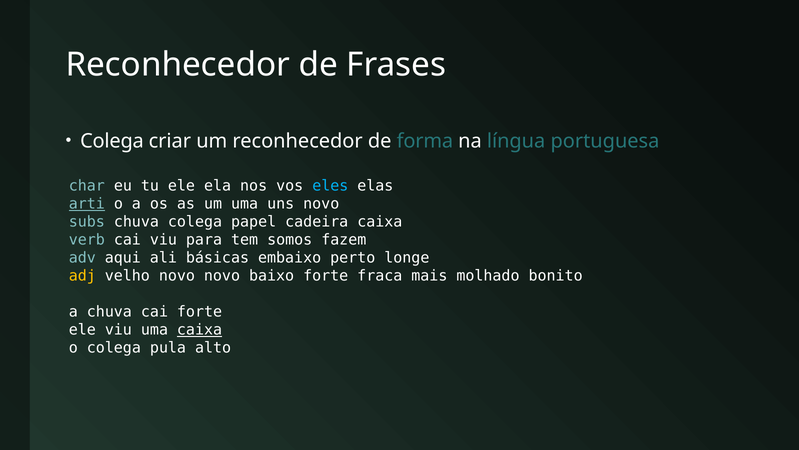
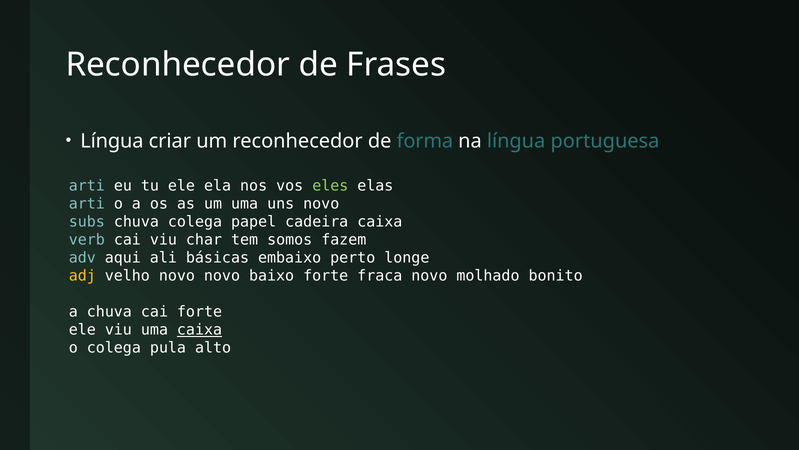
Colega at (112, 141): Colega -> Língua
char at (87, 186): char -> arti
eles colour: light blue -> light green
arti at (87, 204) underline: present -> none
para: para -> char
fraca mais: mais -> novo
